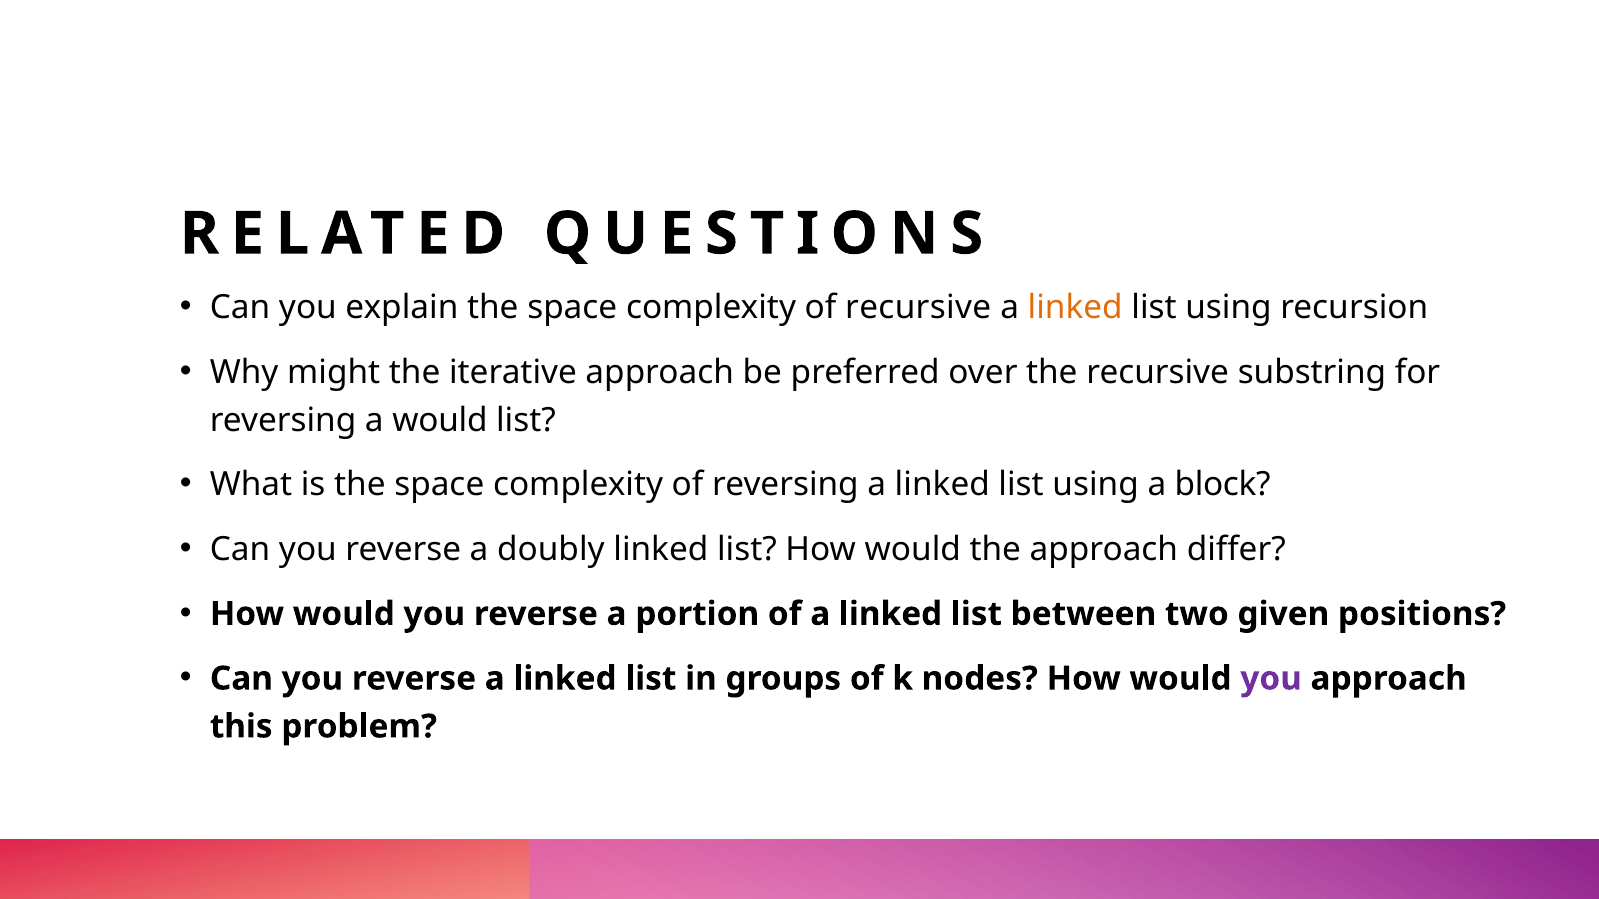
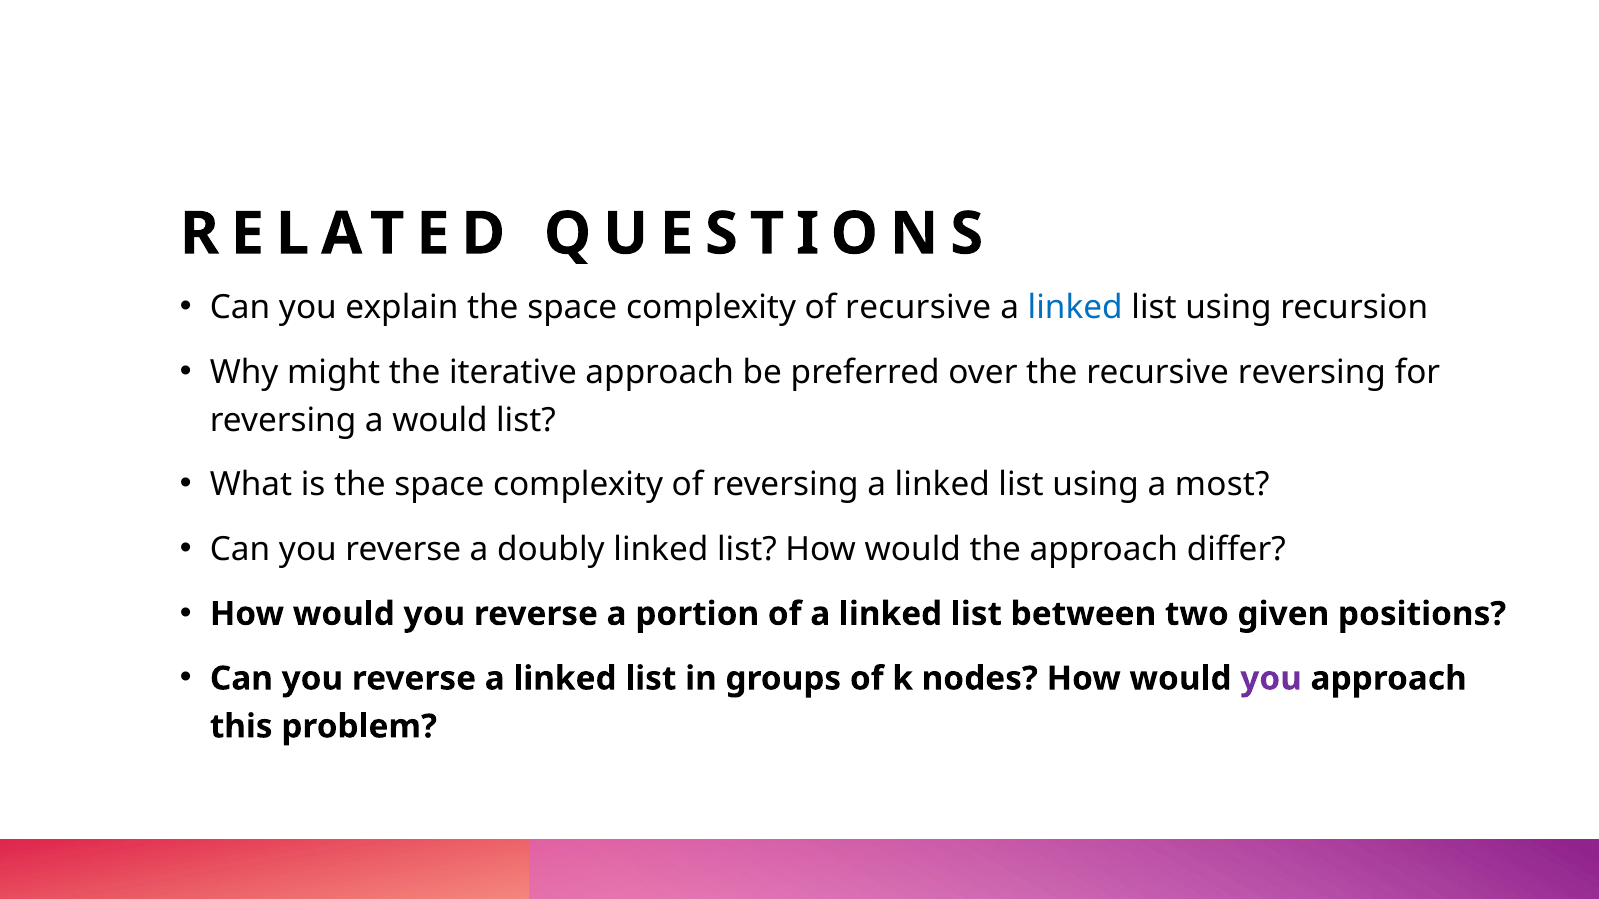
linked at (1075, 308) colour: orange -> blue
recursive substring: substring -> reversing
block: block -> most
